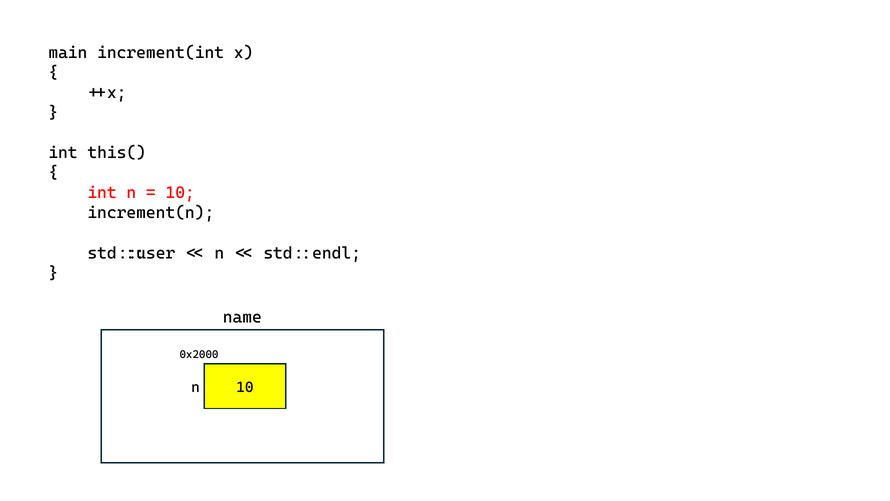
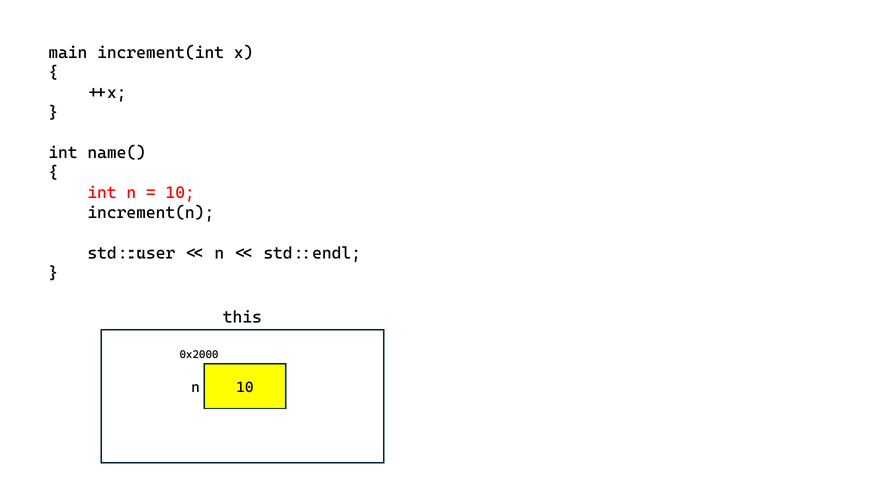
this(: this( -> name(
name: name -> this
